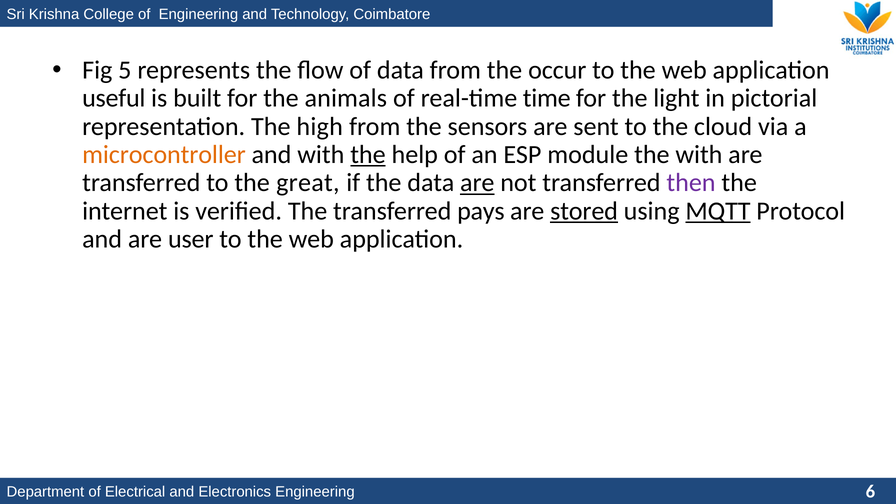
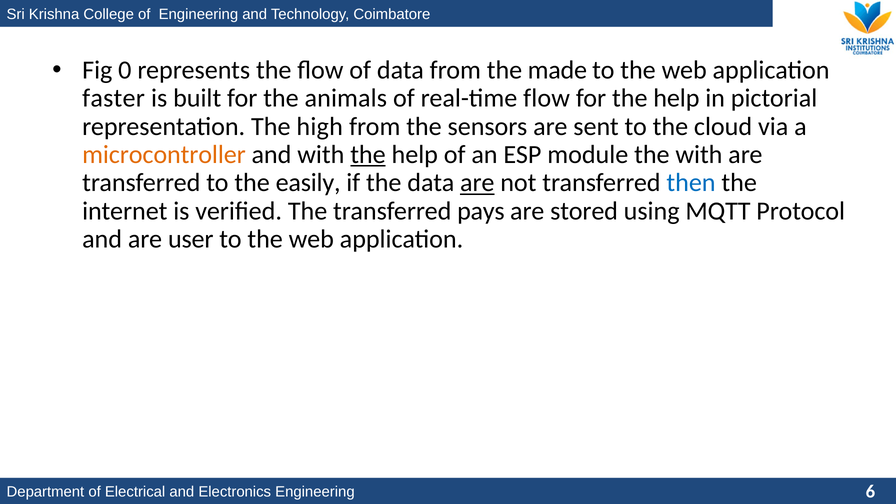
5: 5 -> 0
occur: occur -> made
useful: useful -> faster
real-time time: time -> flow
for the light: light -> help
great: great -> easily
then colour: purple -> blue
stored underline: present -> none
MQTT underline: present -> none
